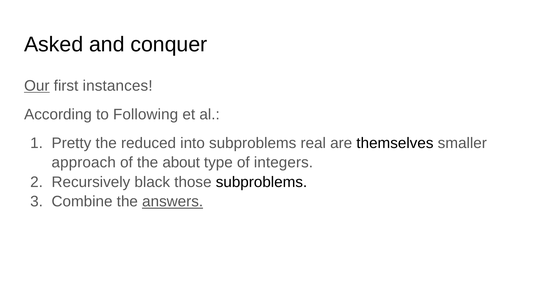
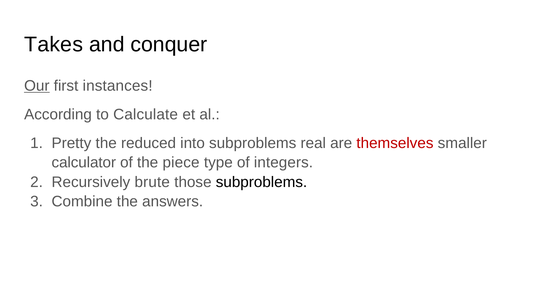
Asked: Asked -> Takes
Following: Following -> Calculate
themselves colour: black -> red
approach: approach -> calculator
about: about -> piece
black: black -> brute
answers underline: present -> none
